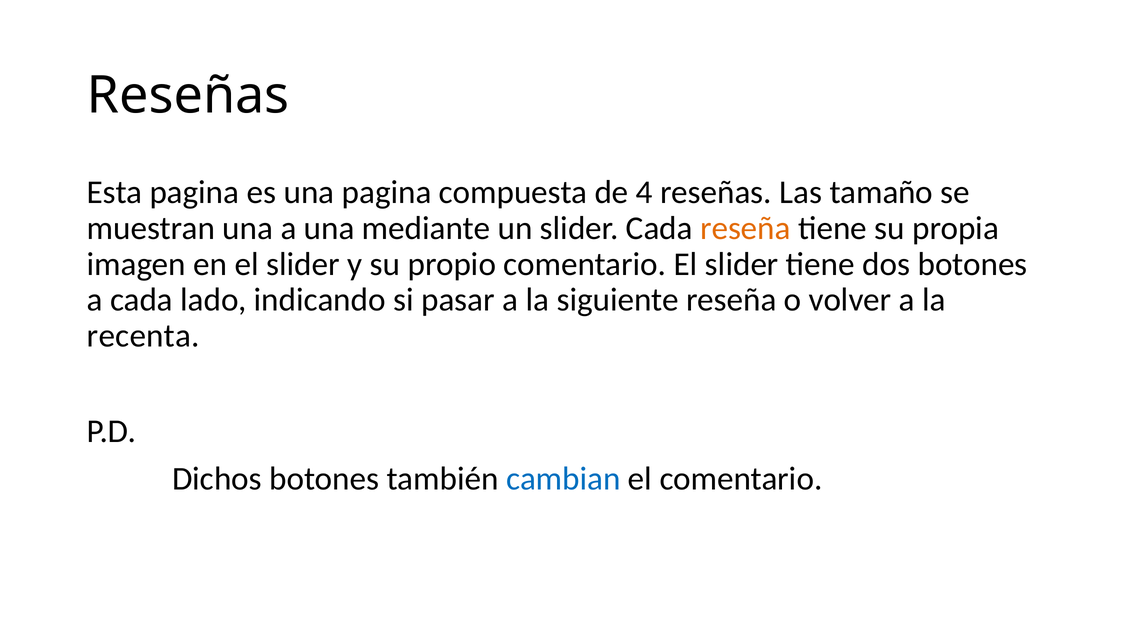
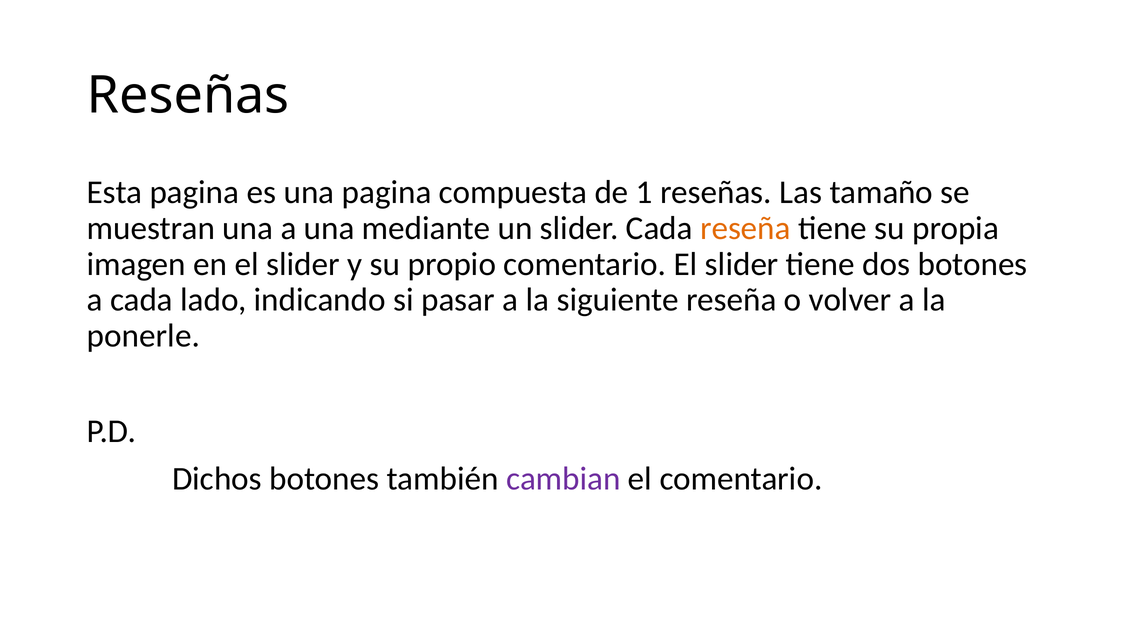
4: 4 -> 1
recenta: recenta -> ponerle
cambian colour: blue -> purple
